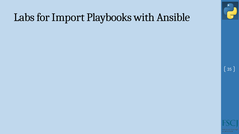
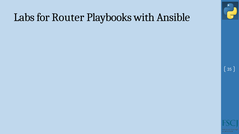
Import: Import -> Router
